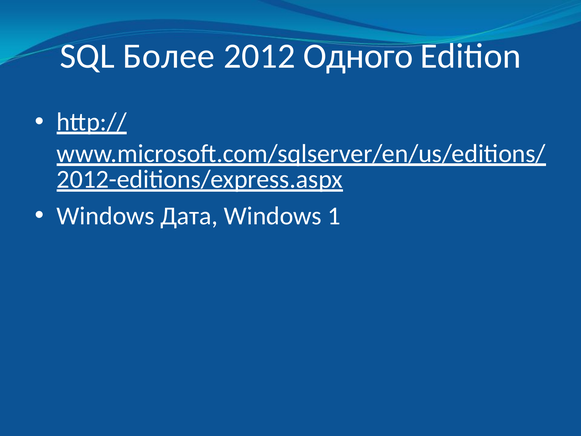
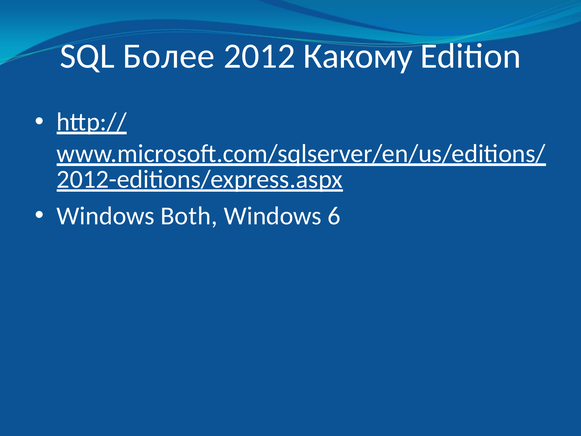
Одного: Одного -> Какому
Дата: Дата -> Both
1: 1 -> 6
